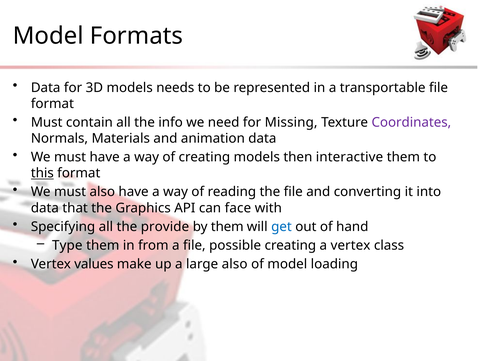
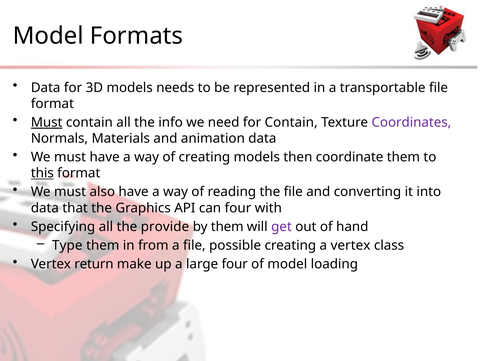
Must at (47, 122) underline: none -> present
for Missing: Missing -> Contain
interactive: interactive -> coordinate
can face: face -> four
get colour: blue -> purple
values: values -> return
large also: also -> four
